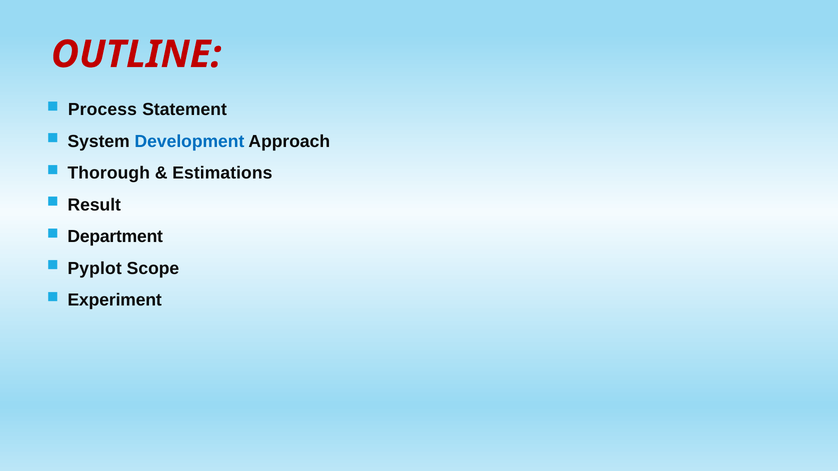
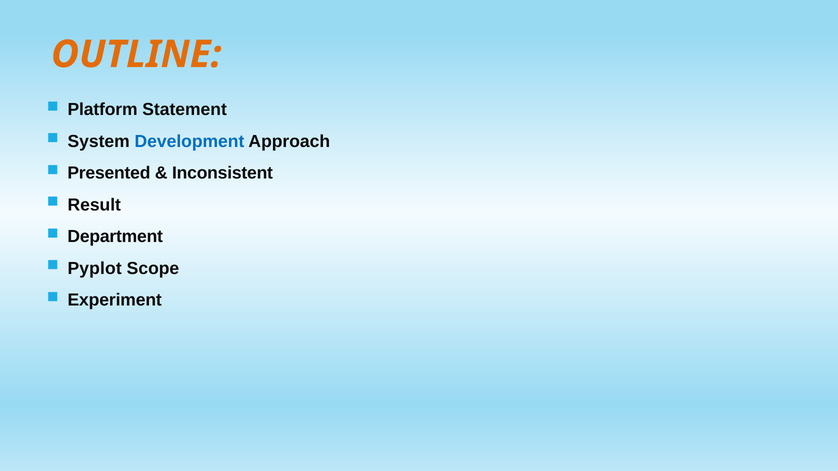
OUTLINE colour: red -> orange
Process: Process -> Platform
Thorough: Thorough -> Presented
Estimations: Estimations -> Inconsistent
